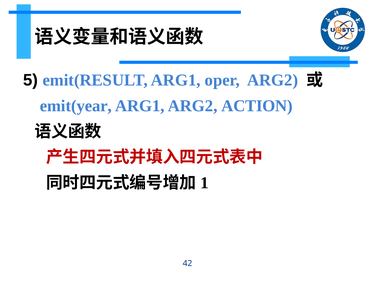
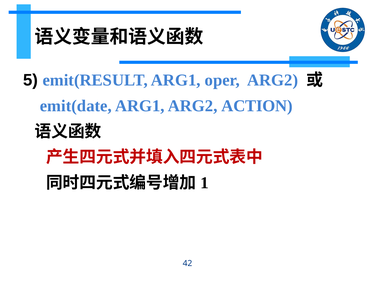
emit(year: emit(year -> emit(date
